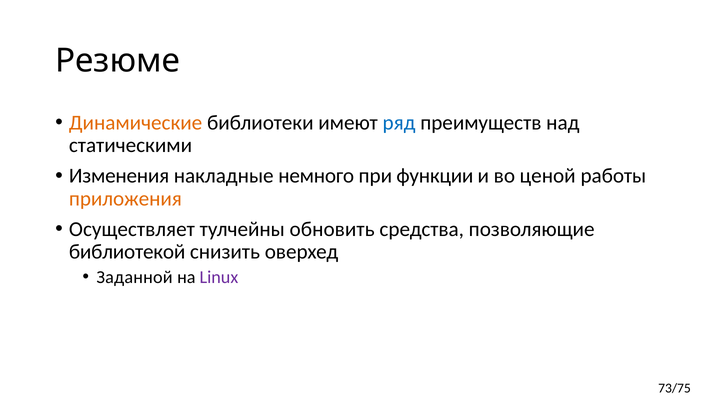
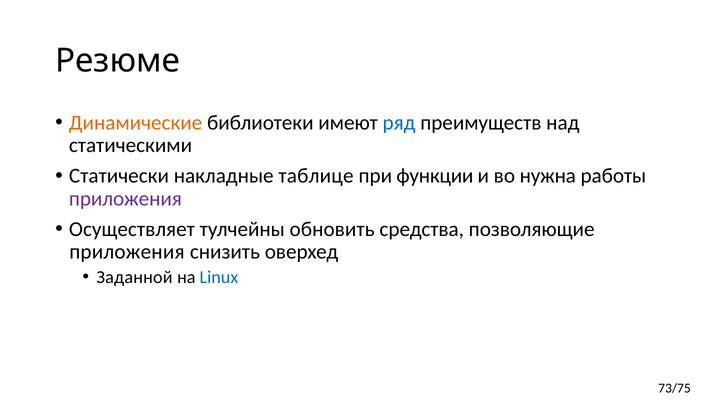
Изменения: Изменения -> Статически
немного: немного -> таблице
ценой: ценой -> нужна
приложения at (125, 199) colour: orange -> purple
библиотекой at (127, 252): библиотекой -> приложения
Linux colour: purple -> blue
